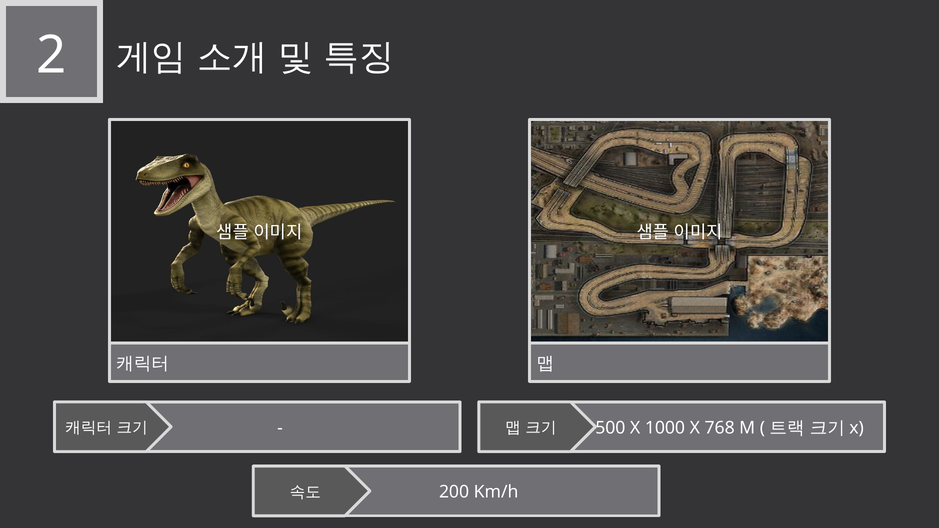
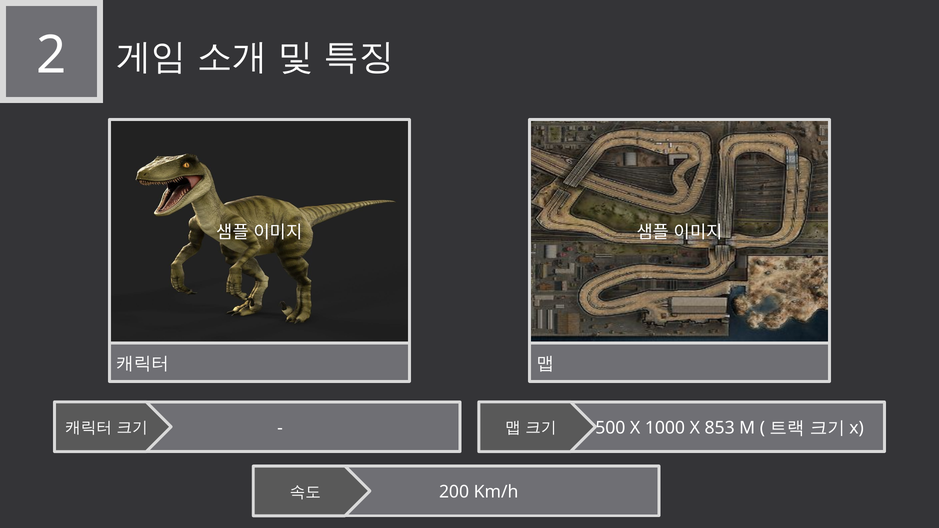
768: 768 -> 853
